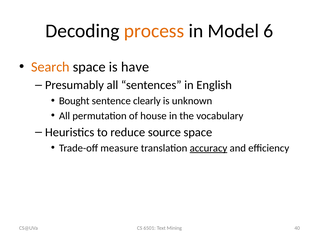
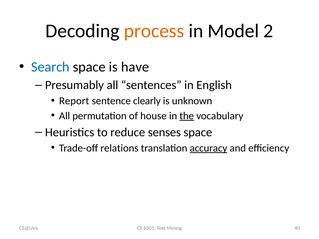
6: 6 -> 2
Search colour: orange -> blue
Bought: Bought -> Report
the underline: none -> present
source: source -> senses
measure: measure -> relations
